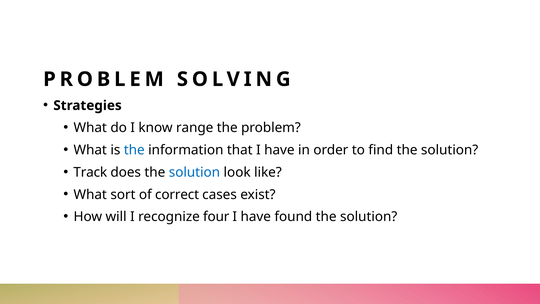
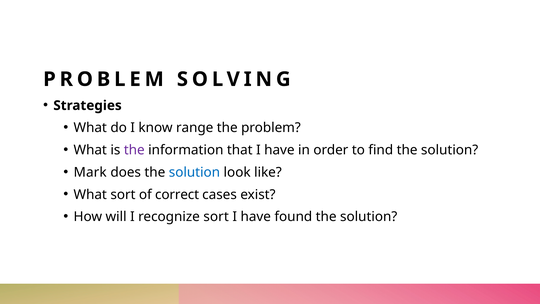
the at (134, 150) colour: blue -> purple
Track: Track -> Mark
recognize four: four -> sort
